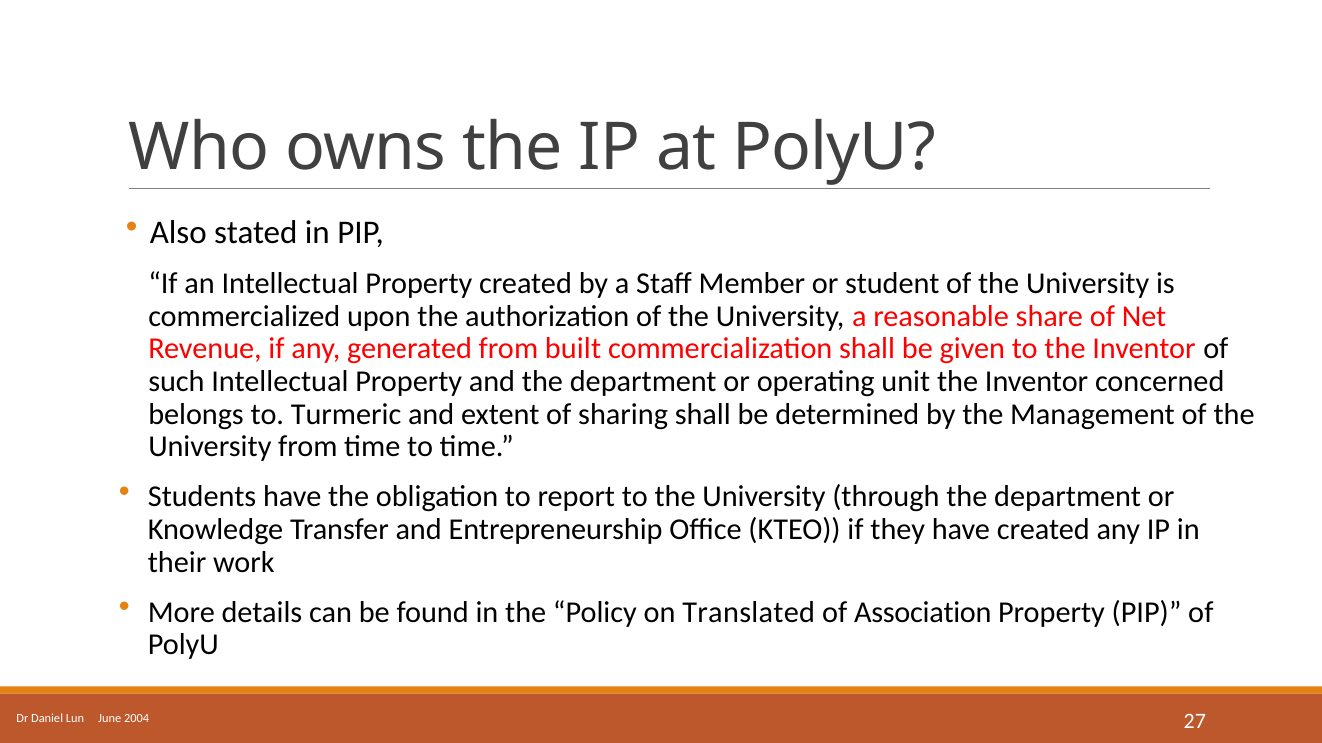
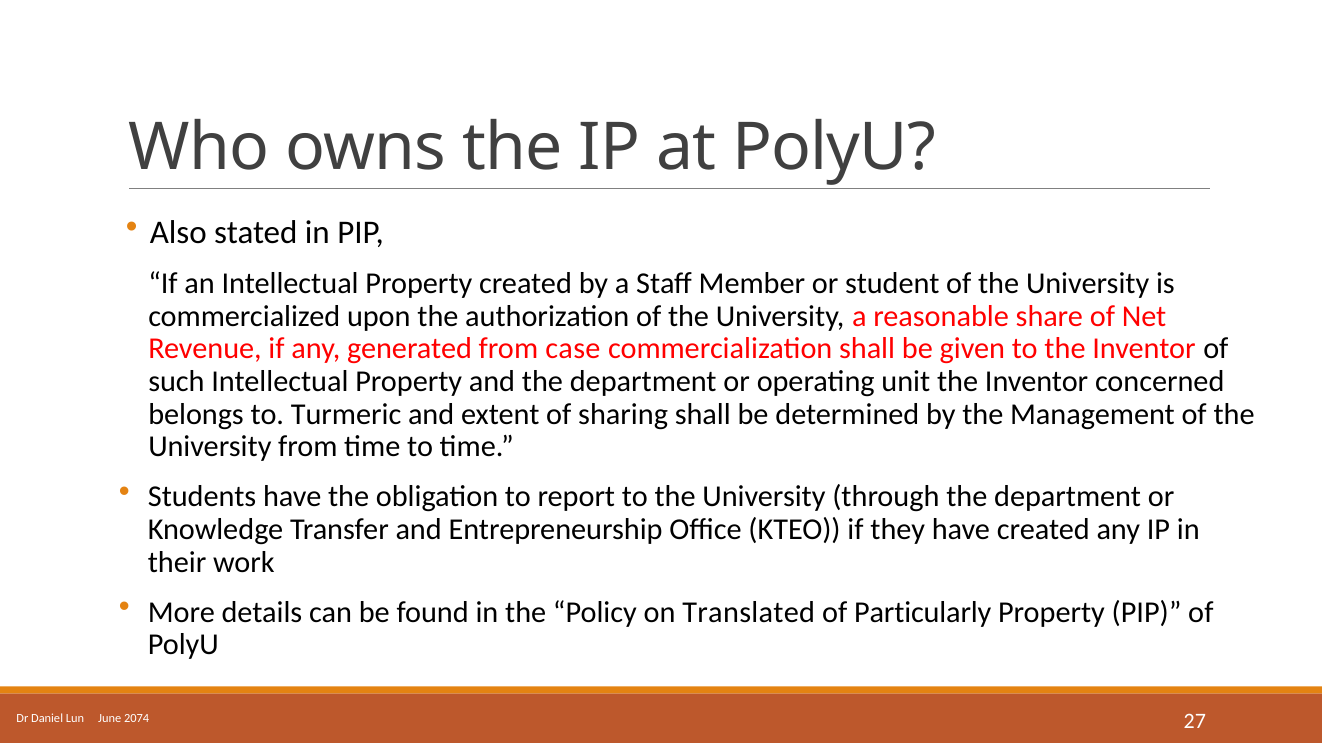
built: built -> case
Association: Association -> Particularly
2004: 2004 -> 2074
